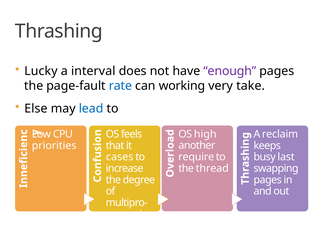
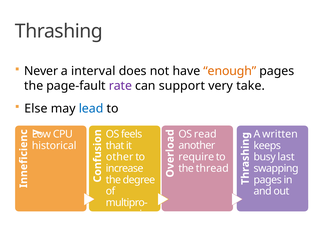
Lucky: Lucky -> Never
enough colour: purple -> orange
rate colour: blue -> purple
working: working -> support
high: high -> read
reclaim: reclaim -> written
priorities: priorities -> historical
cases: cases -> other
